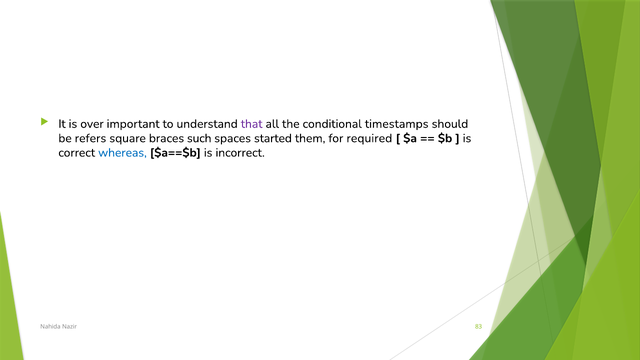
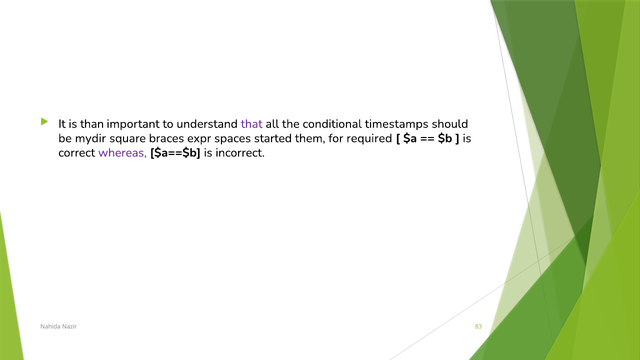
over: over -> than
refers: refers -> mydir
such: such -> expr
whereas colour: blue -> purple
